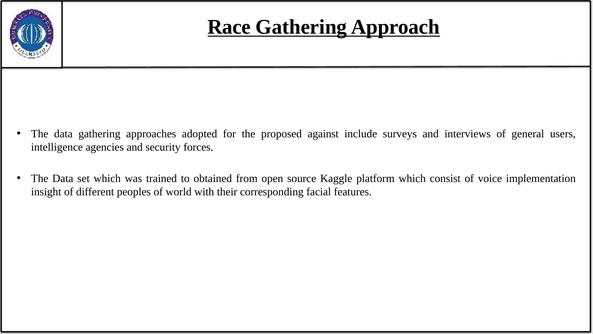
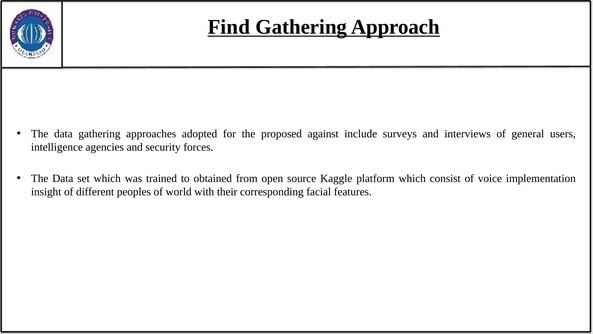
Race: Race -> Find
